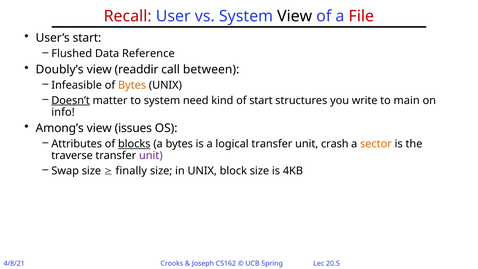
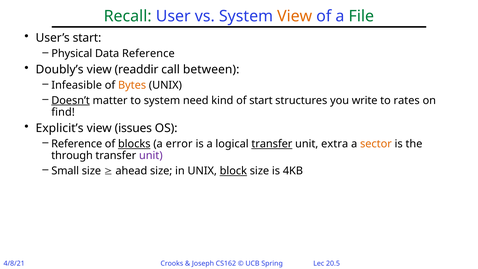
Recall colour: red -> green
View at (295, 16) colour: black -> orange
File colour: red -> green
Flushed: Flushed -> Physical
main: main -> rates
info: info -> find
Among’s: Among’s -> Explicit’s
Attributes at (77, 144): Attributes -> Reference
a bytes: bytes -> error
transfer at (272, 144) underline: none -> present
crash: crash -> extra
traverse: traverse -> through
Swap: Swap -> Small
finally: finally -> ahead
block underline: none -> present
